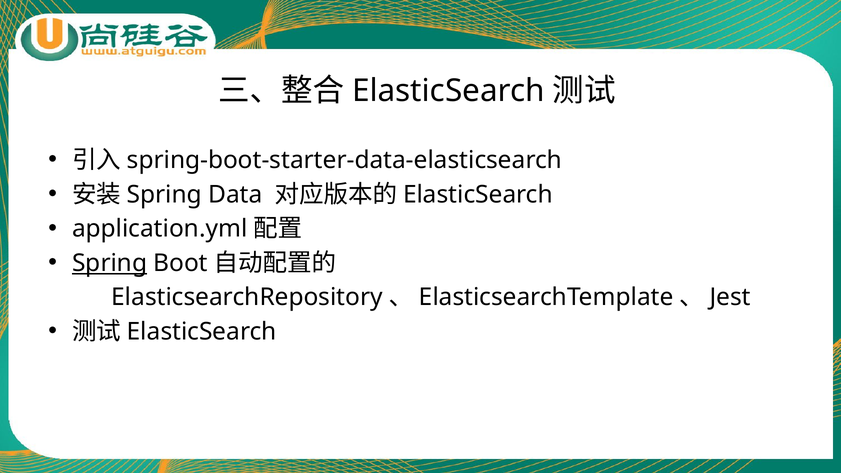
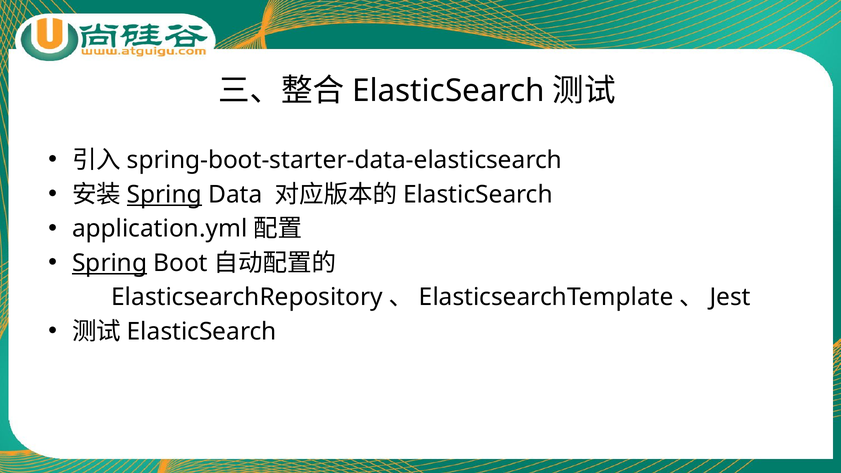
Spring at (164, 195) underline: none -> present
